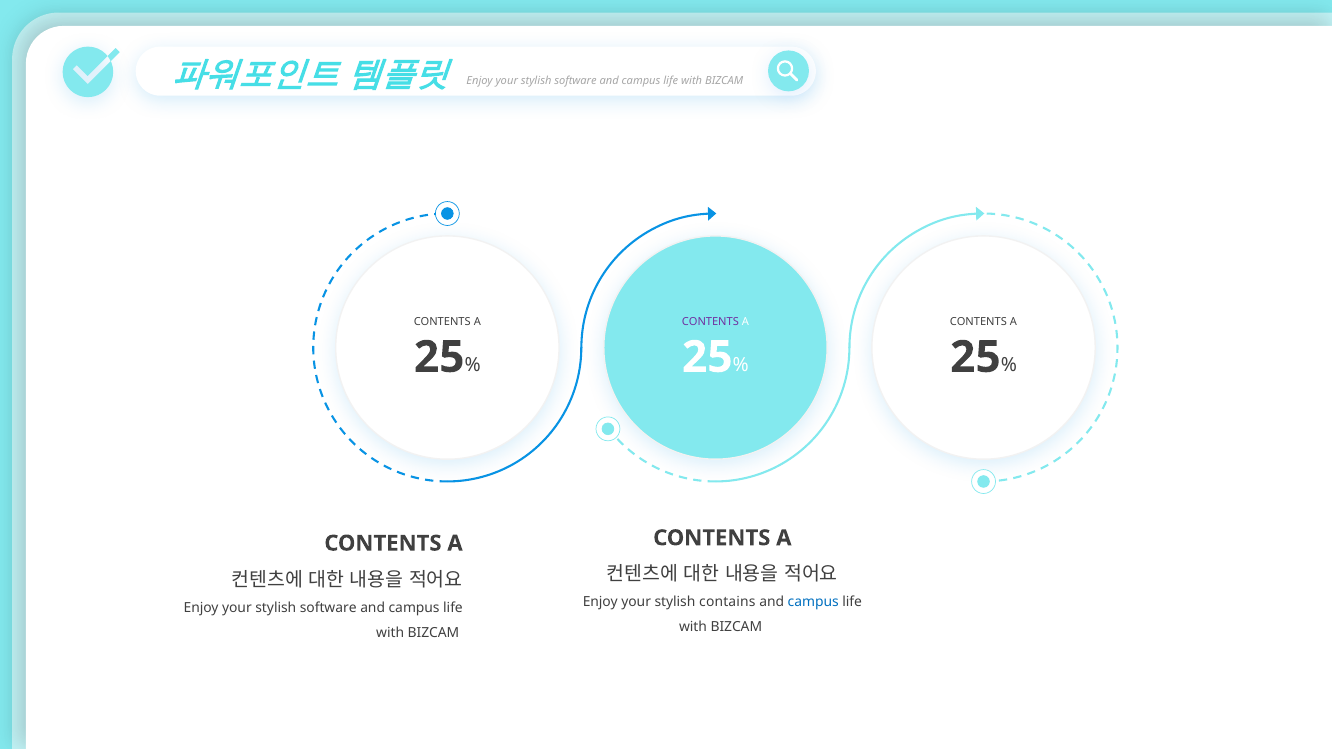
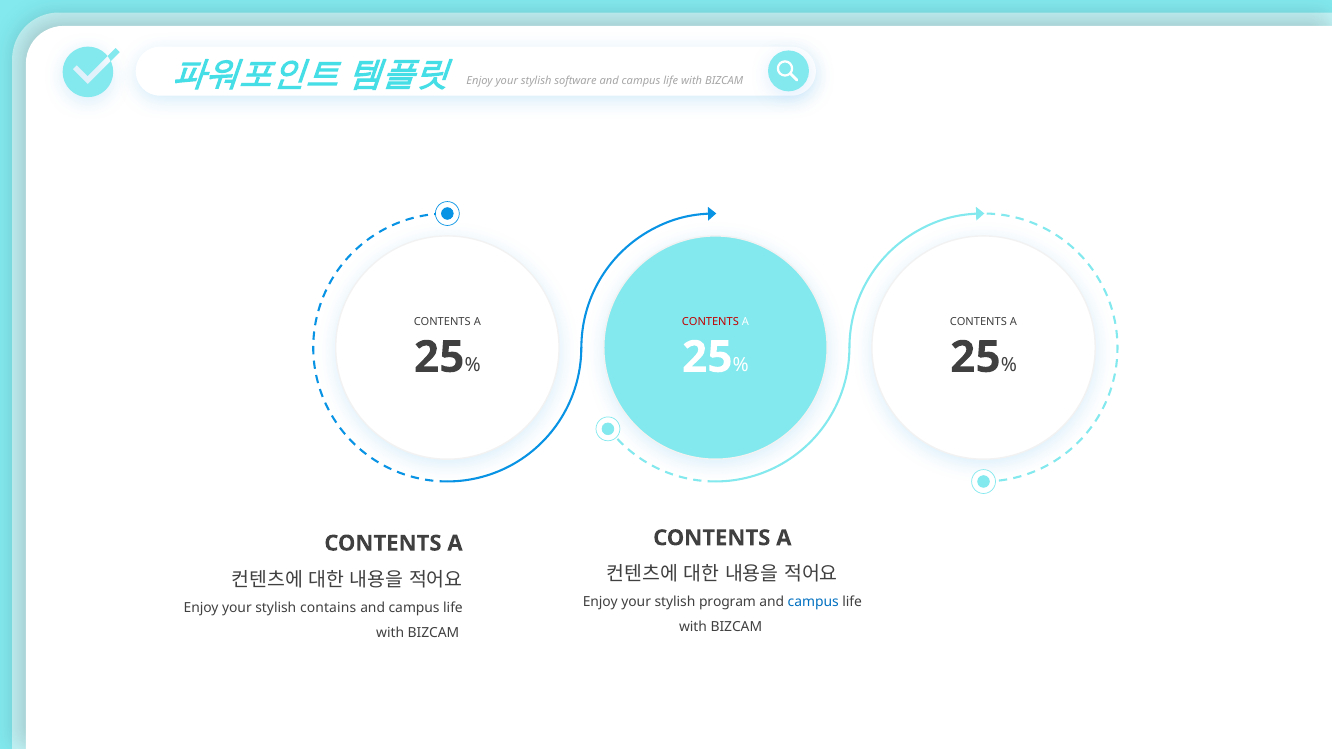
CONTENTS at (710, 322) colour: purple -> red
contains: contains -> program
software at (328, 608): software -> contains
